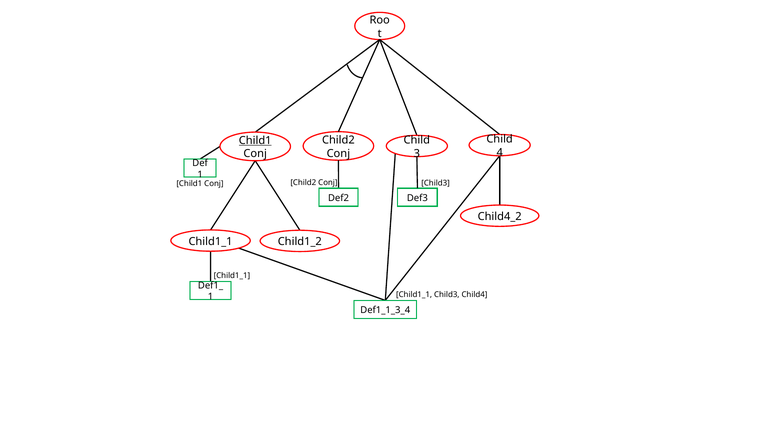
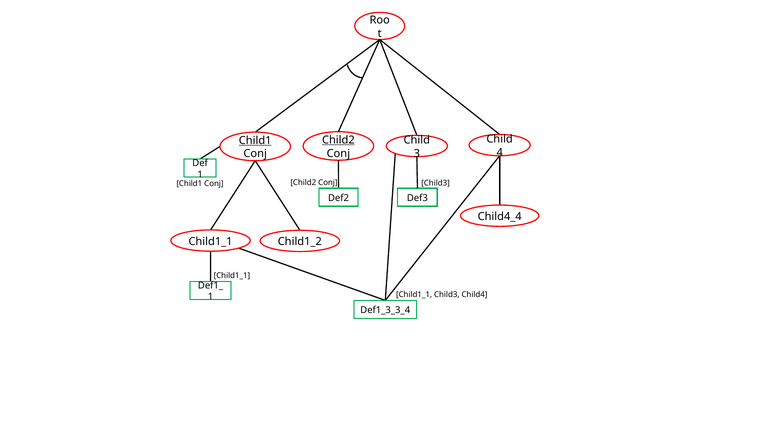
Child2 at (338, 140) underline: none -> present
Child4_2: Child4_2 -> Child4_4
Def1_1_3_4: Def1_1_3_4 -> Def1_3_3_4
